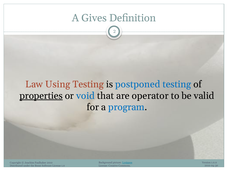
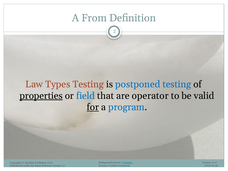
Gives: Gives -> From
Using: Using -> Types
void: void -> field
for underline: none -> present
